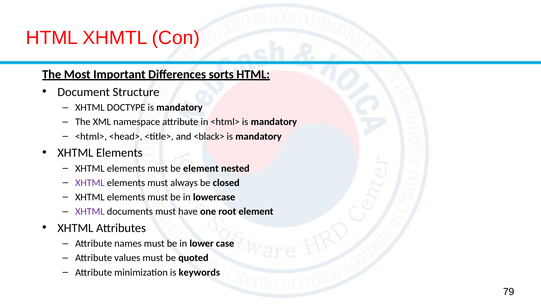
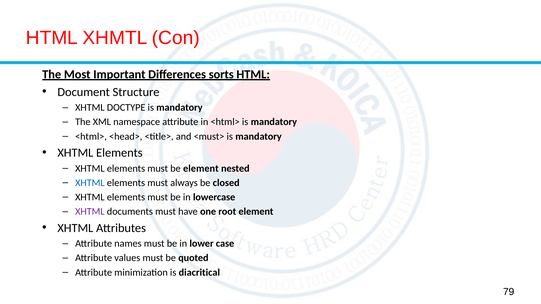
<black>: <black> -> <must>
XHTML at (90, 183) colour: purple -> blue
keywords: keywords -> diacritical
